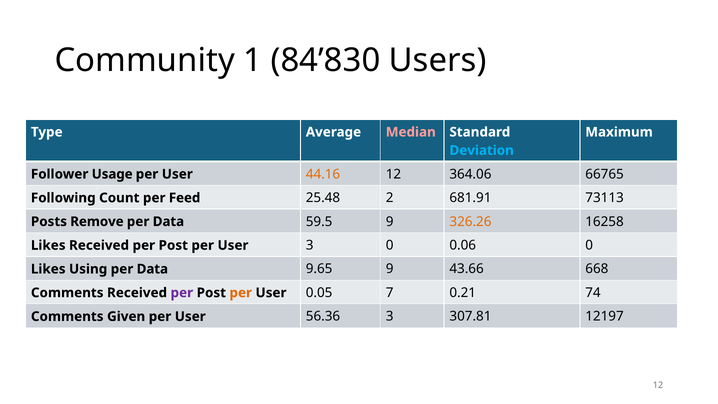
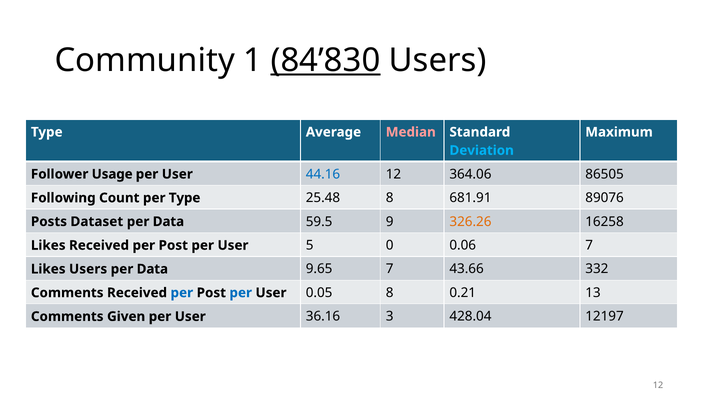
84’830 underline: none -> present
44.16 colour: orange -> blue
66765: 66765 -> 86505
per Feed: Feed -> Type
25.48 2: 2 -> 8
73113: 73113 -> 89076
Remove: Remove -> Dataset
User 3: 3 -> 5
0.06 0: 0 -> 7
Likes Using: Using -> Users
9.65 9: 9 -> 7
668: 668 -> 332
per at (182, 293) colour: purple -> blue
per at (241, 293) colour: orange -> blue
0.05 7: 7 -> 8
74: 74 -> 13
56.36: 56.36 -> 36.16
307.81: 307.81 -> 428.04
